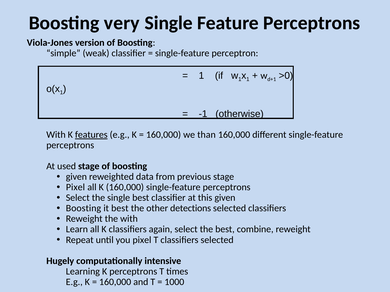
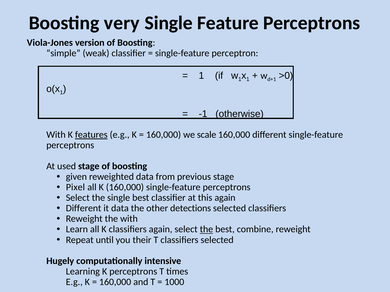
than: than -> scale
this given: given -> again
Boosting at (83, 209): Boosting -> Different
it best: best -> data
the at (206, 230) underline: none -> present
you pixel: pixel -> their
